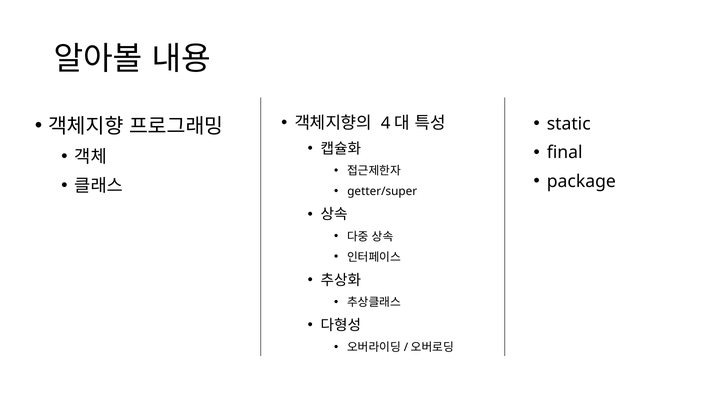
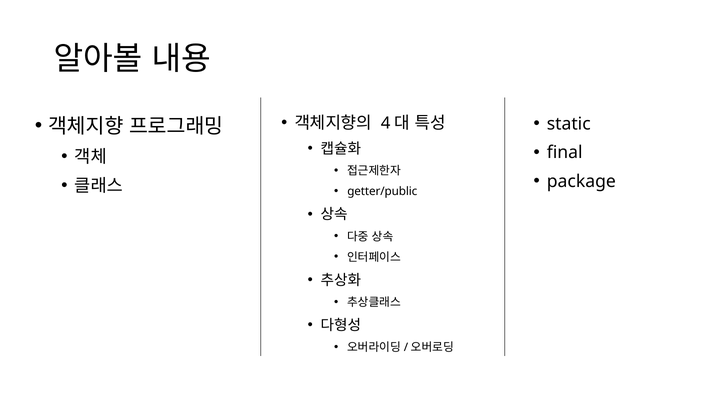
getter/super: getter/super -> getter/public
